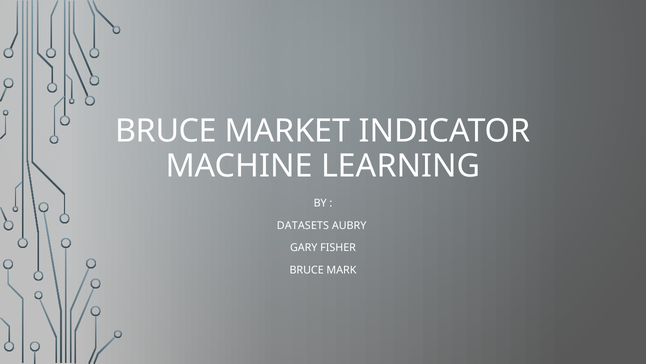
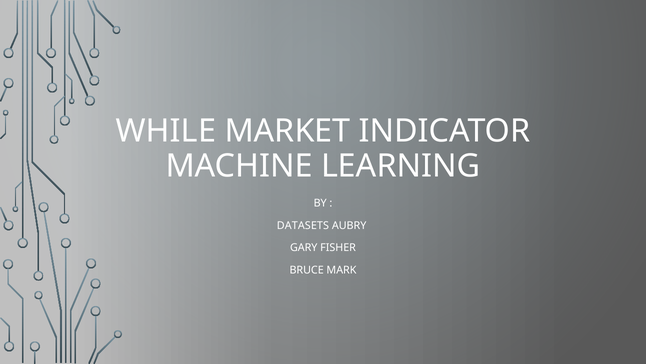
BRUCE at (166, 131): BRUCE -> WHILE
